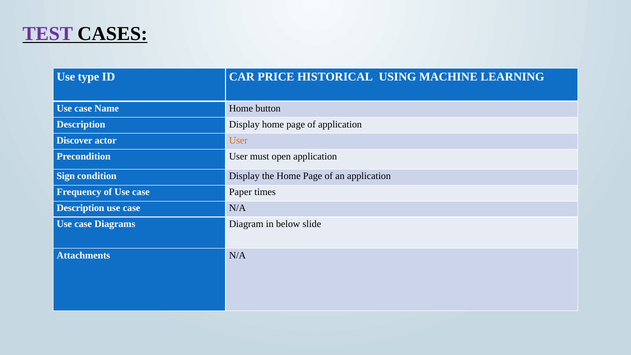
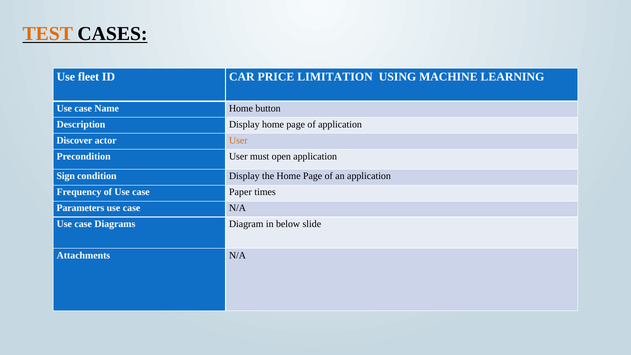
TEST colour: purple -> orange
type: type -> fleet
HISTORICAL: HISTORICAL -> LIMITATION
Description at (80, 208): Description -> Parameters
